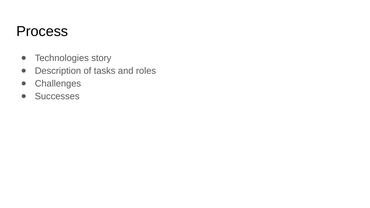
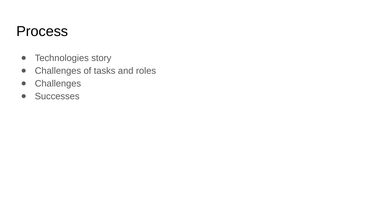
Description at (58, 71): Description -> Challenges
